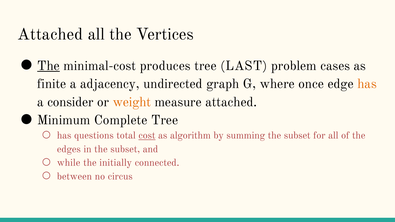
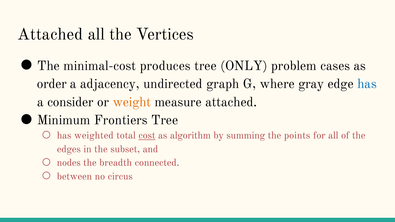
The at (48, 66) underline: present -> none
LAST: LAST -> ONLY
finite: finite -> order
once: once -> gray
has at (367, 84) colour: orange -> blue
Complete: Complete -> Frontiers
questions: questions -> weighted
summing the subset: subset -> points
while: while -> nodes
initially: initially -> breadth
